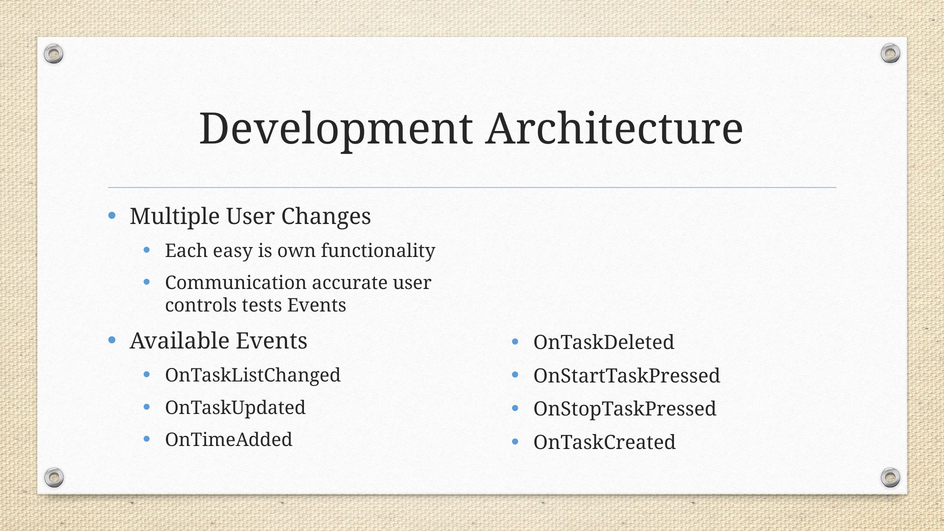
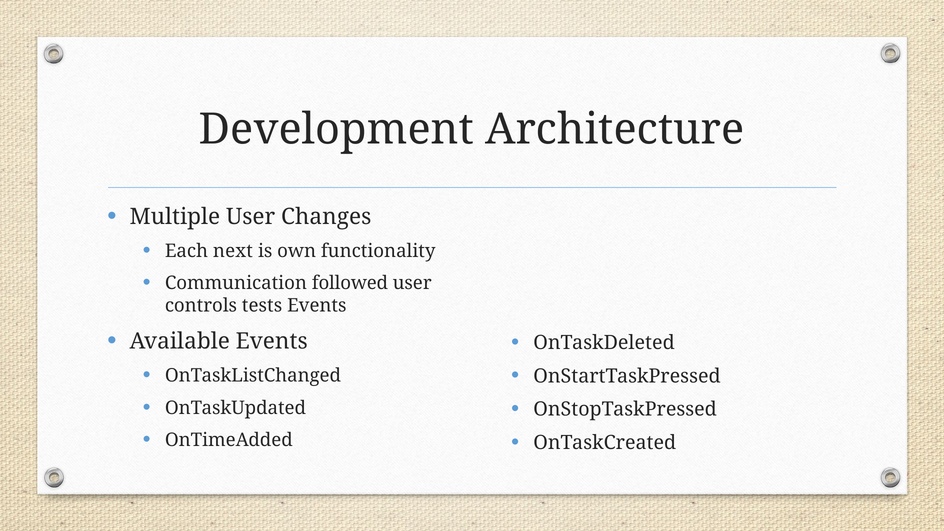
easy: easy -> next
accurate: accurate -> followed
